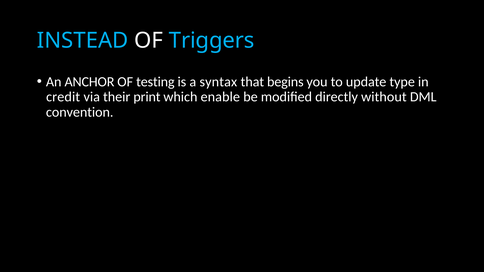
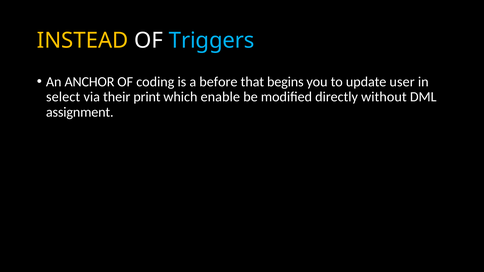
INSTEAD colour: light blue -> yellow
testing: testing -> coding
syntax: syntax -> before
type: type -> user
credit: credit -> select
convention: convention -> assignment
